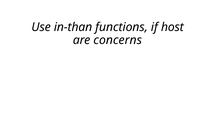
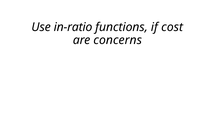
in-than: in-than -> in-ratio
host: host -> cost
